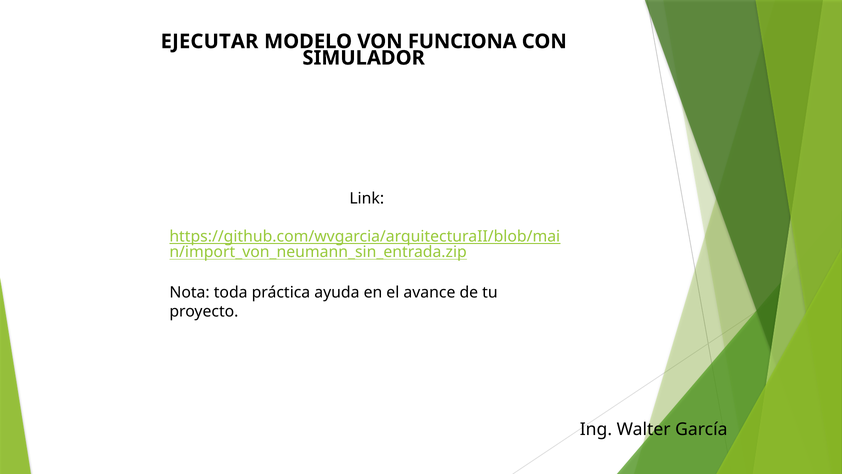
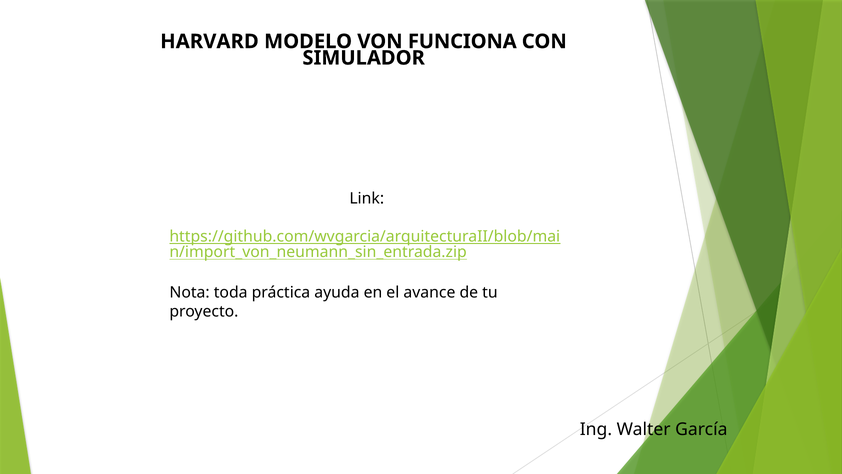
EJECUTAR: EJECUTAR -> HARVARD
